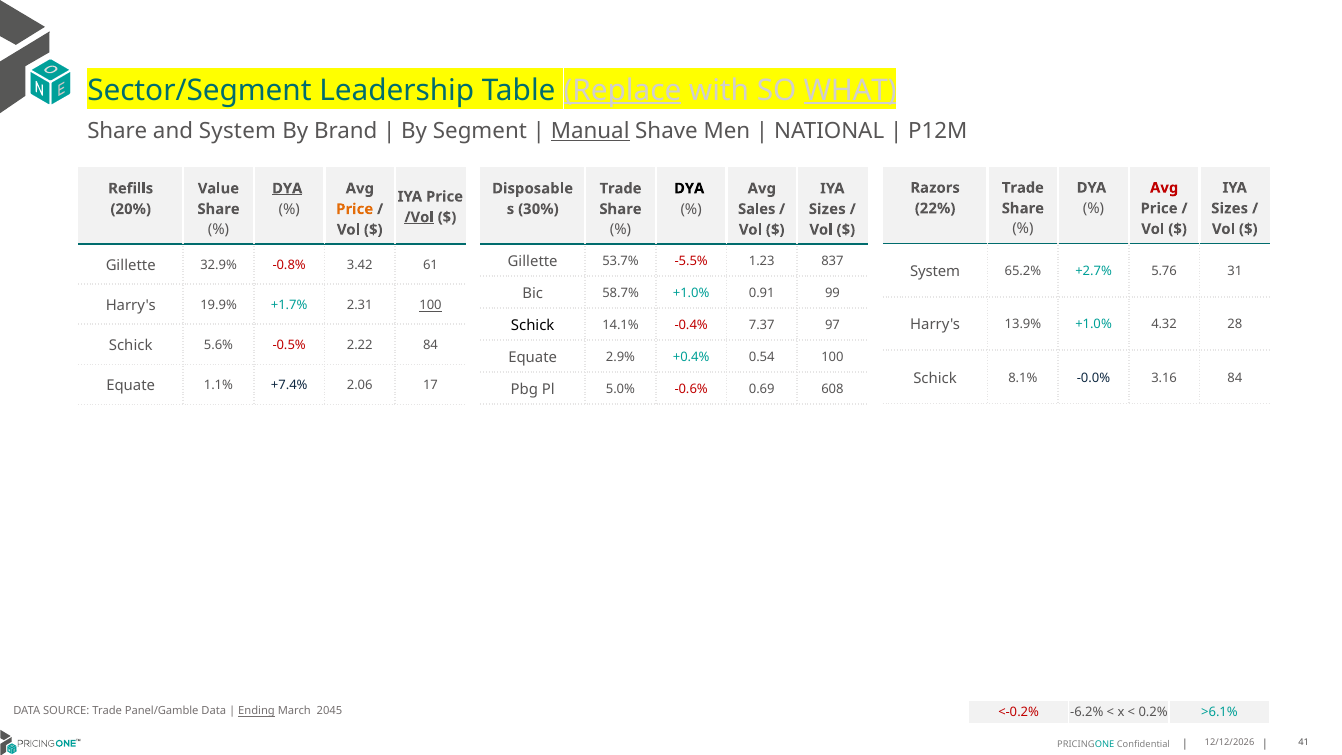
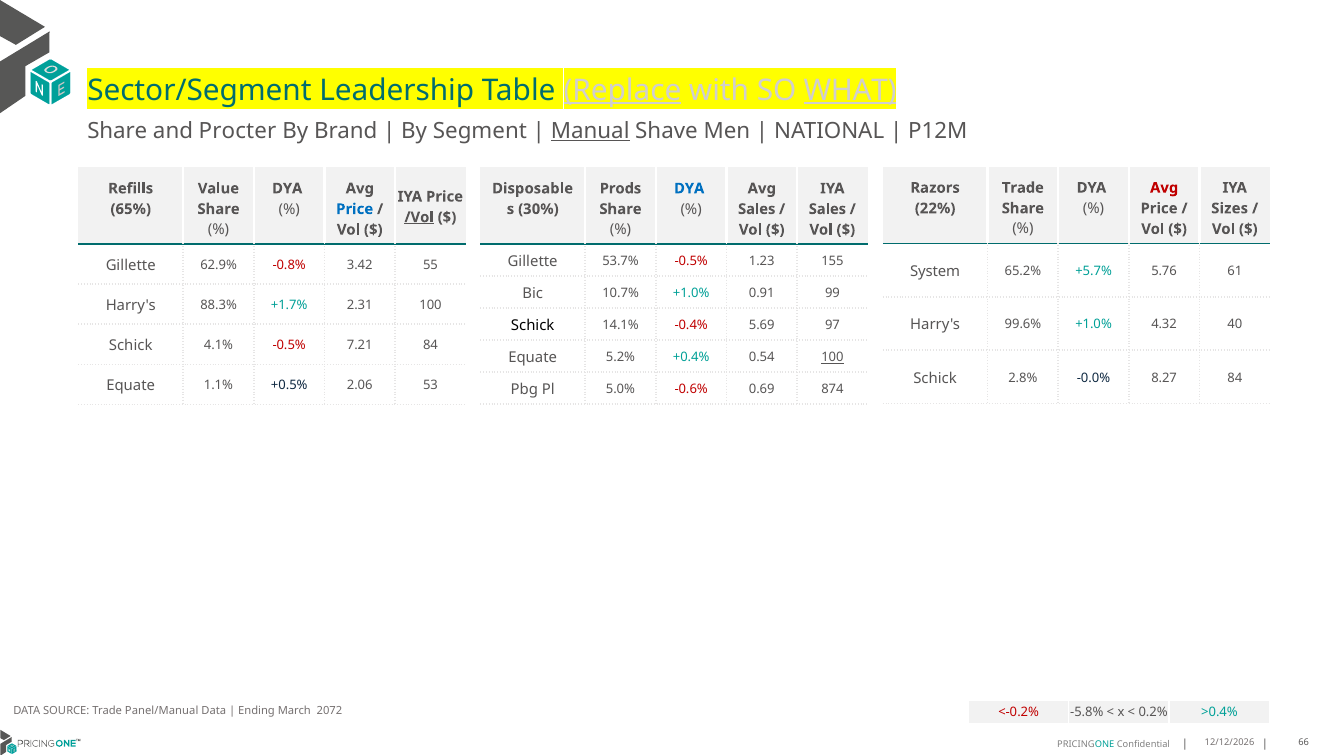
and System: System -> Procter
DYA at (287, 188) underline: present -> none
Trade at (621, 188): Trade -> Prods
DYA at (689, 188) colour: black -> blue
20%: 20% -> 65%
Price at (355, 209) colour: orange -> blue
Sizes at (827, 209): Sizes -> Sales
53.7% -5.5%: -5.5% -> -0.5%
837: 837 -> 155
32.9%: 32.9% -> 62.9%
61: 61 -> 55
+2.7%: +2.7% -> +5.7%
31: 31 -> 61
58.7%: 58.7% -> 10.7%
19.9%: 19.9% -> 88.3%
100 at (430, 305) underline: present -> none
13.9%: 13.9% -> 99.6%
28: 28 -> 40
7.37: 7.37 -> 5.69
5.6%: 5.6% -> 4.1%
2.22: 2.22 -> 7.21
2.9%: 2.9% -> 5.2%
100 at (832, 357) underline: none -> present
8.1%: 8.1% -> 2.8%
3.16: 3.16 -> 8.27
+7.4%: +7.4% -> +0.5%
17: 17 -> 53
608: 608 -> 874
Panel/Gamble: Panel/Gamble -> Panel/Manual
Ending underline: present -> none
2045: 2045 -> 2072
-6.2%: -6.2% -> -5.8%
>6.1%: >6.1% -> >0.4%
41: 41 -> 66
